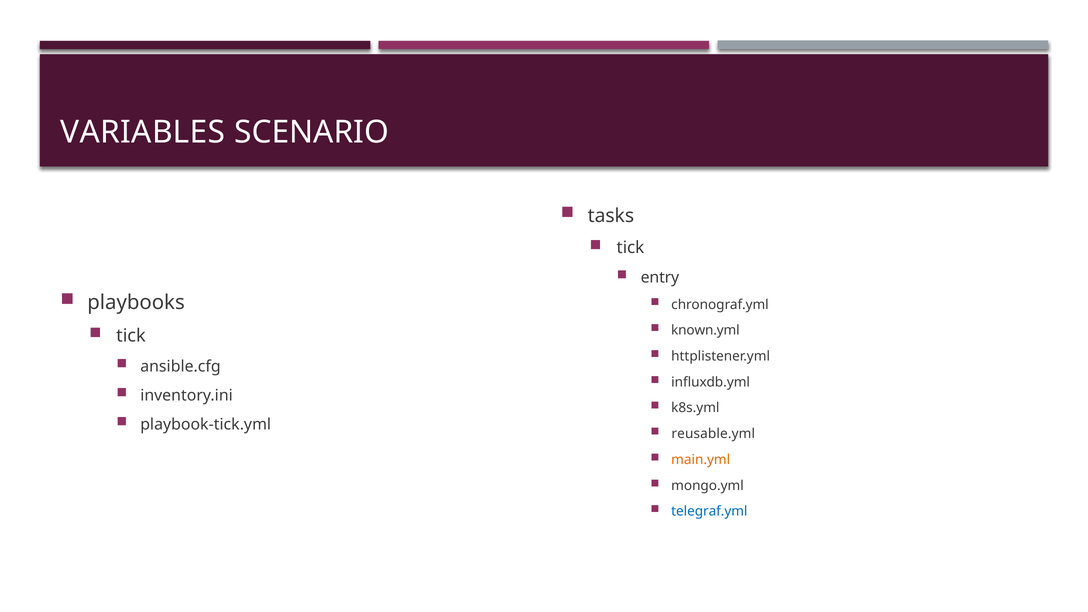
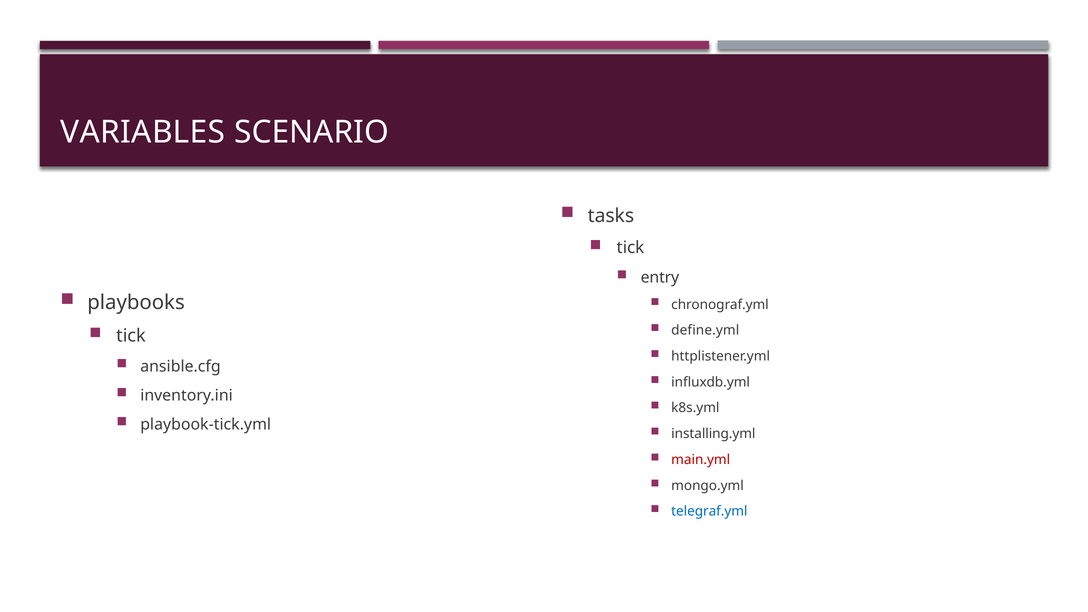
known.yml: known.yml -> define.yml
reusable.yml: reusable.yml -> installing.yml
main.yml colour: orange -> red
